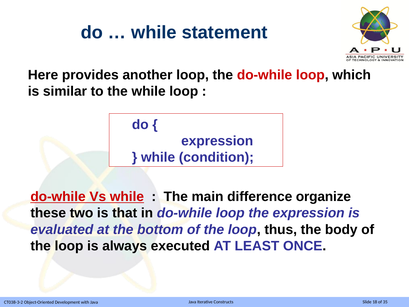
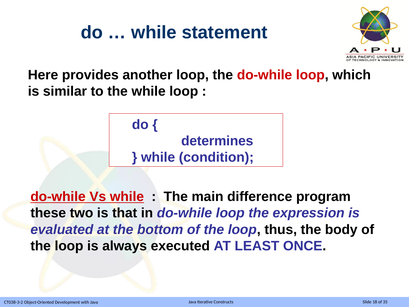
expression at (217, 141): expression -> determines
organize: organize -> program
